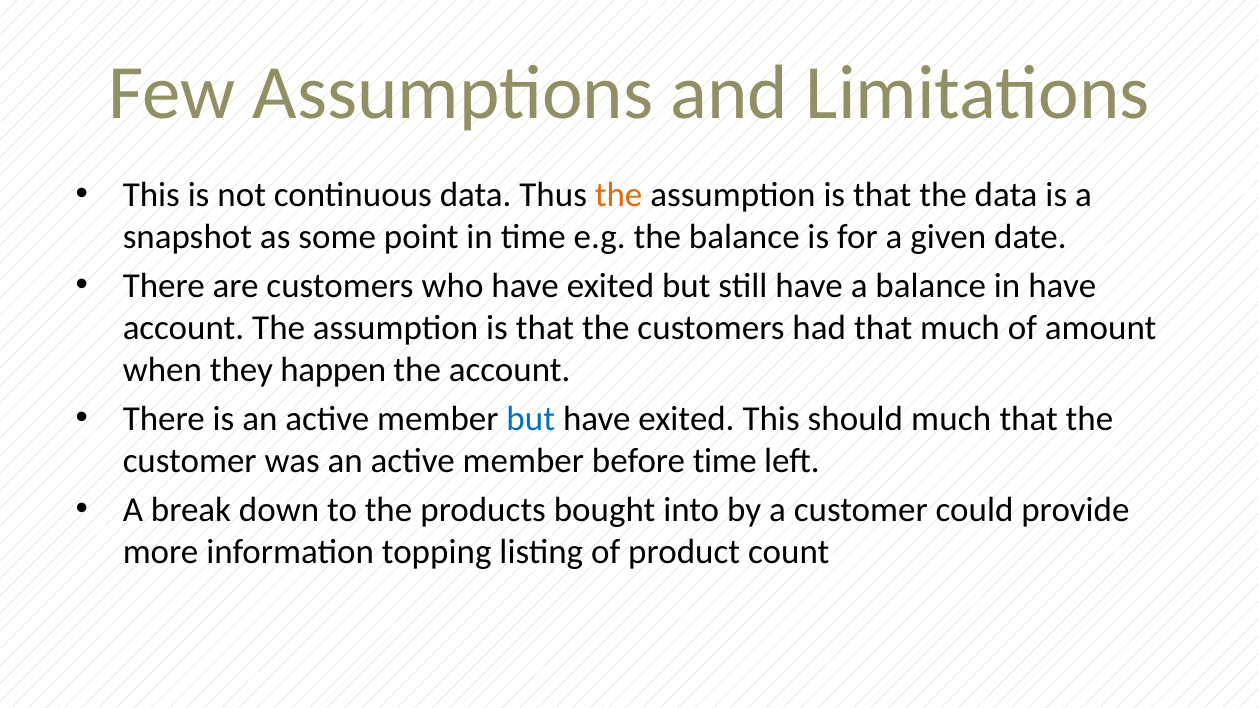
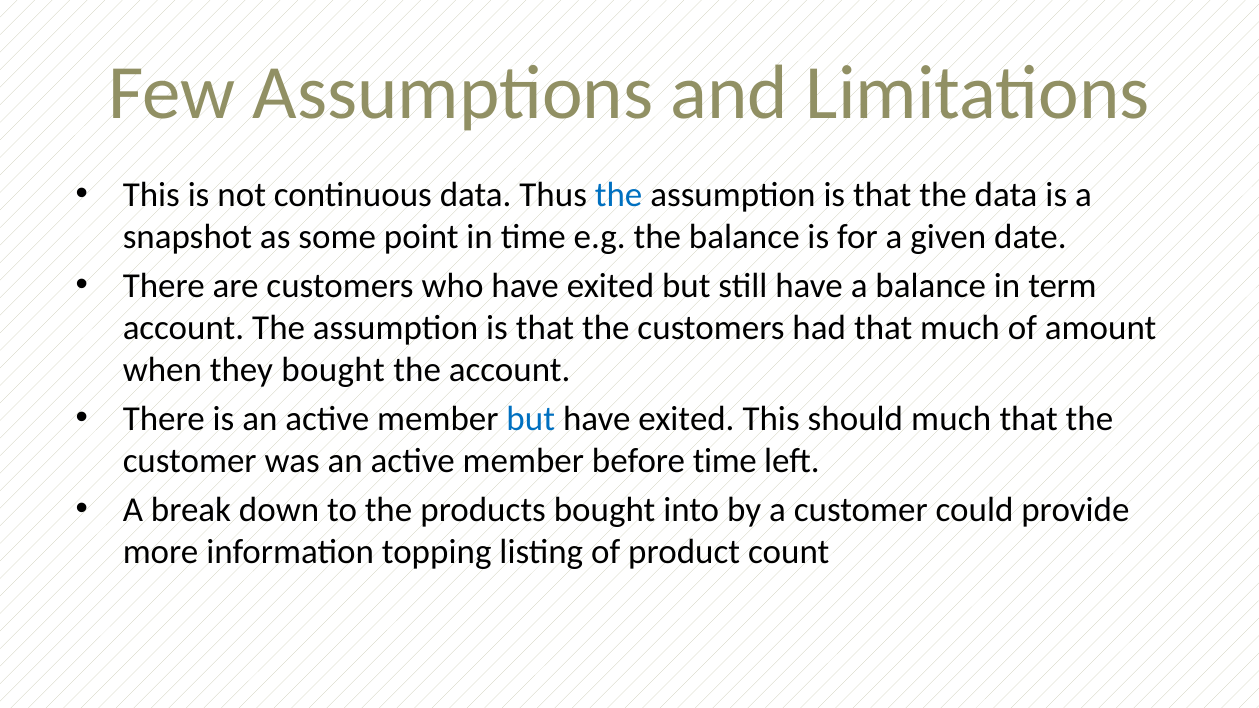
the at (619, 195) colour: orange -> blue
in have: have -> term
they happen: happen -> bought
